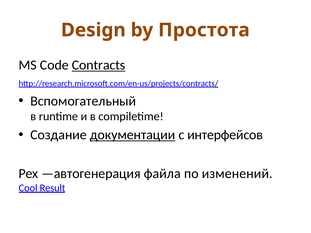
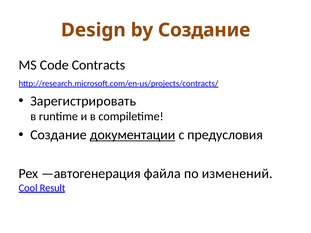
by Простота: Простота -> Создание
Contracts underline: present -> none
Вспомогательный: Вспомогательный -> Зарегистрировать
интерфейсов: интерфейсов -> предусловия
